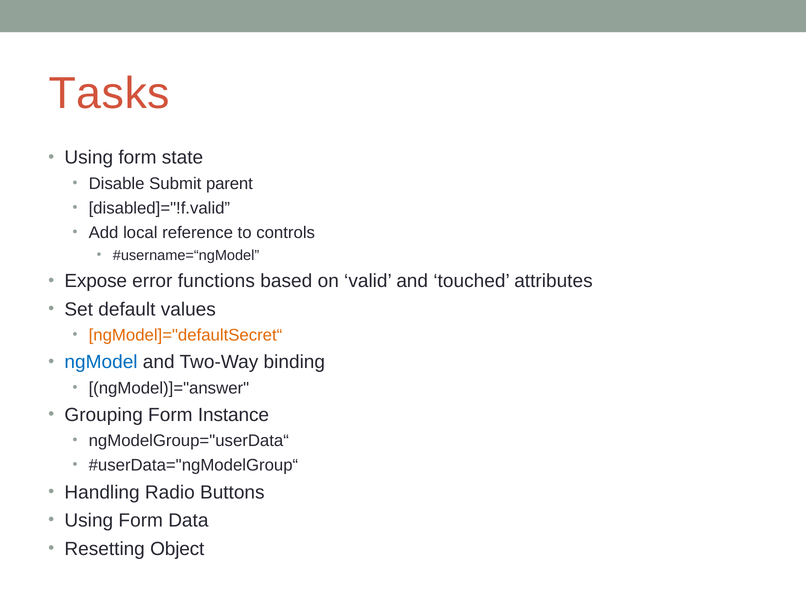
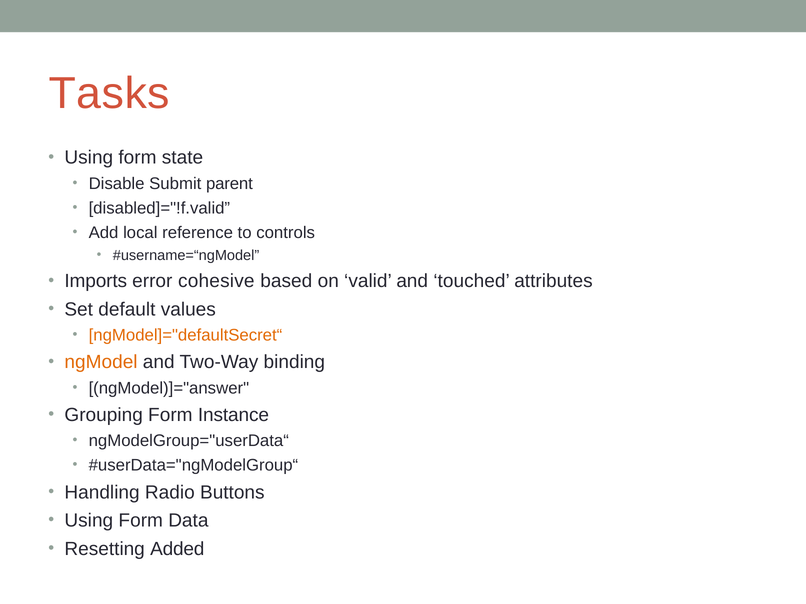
Expose: Expose -> Imports
functions: functions -> cohesive
ngModel colour: blue -> orange
Object: Object -> Added
